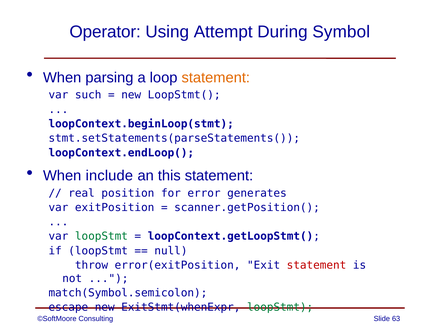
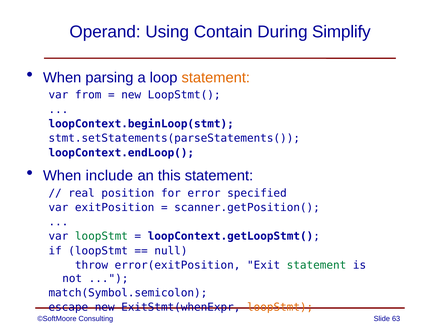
Operator: Operator -> Operand
Attempt: Attempt -> Contain
Symbol: Symbol -> Simplify
such: such -> from
generates: generates -> specified
statement at (317, 265) colour: red -> green
loopStmt at (280, 307) colour: green -> orange
